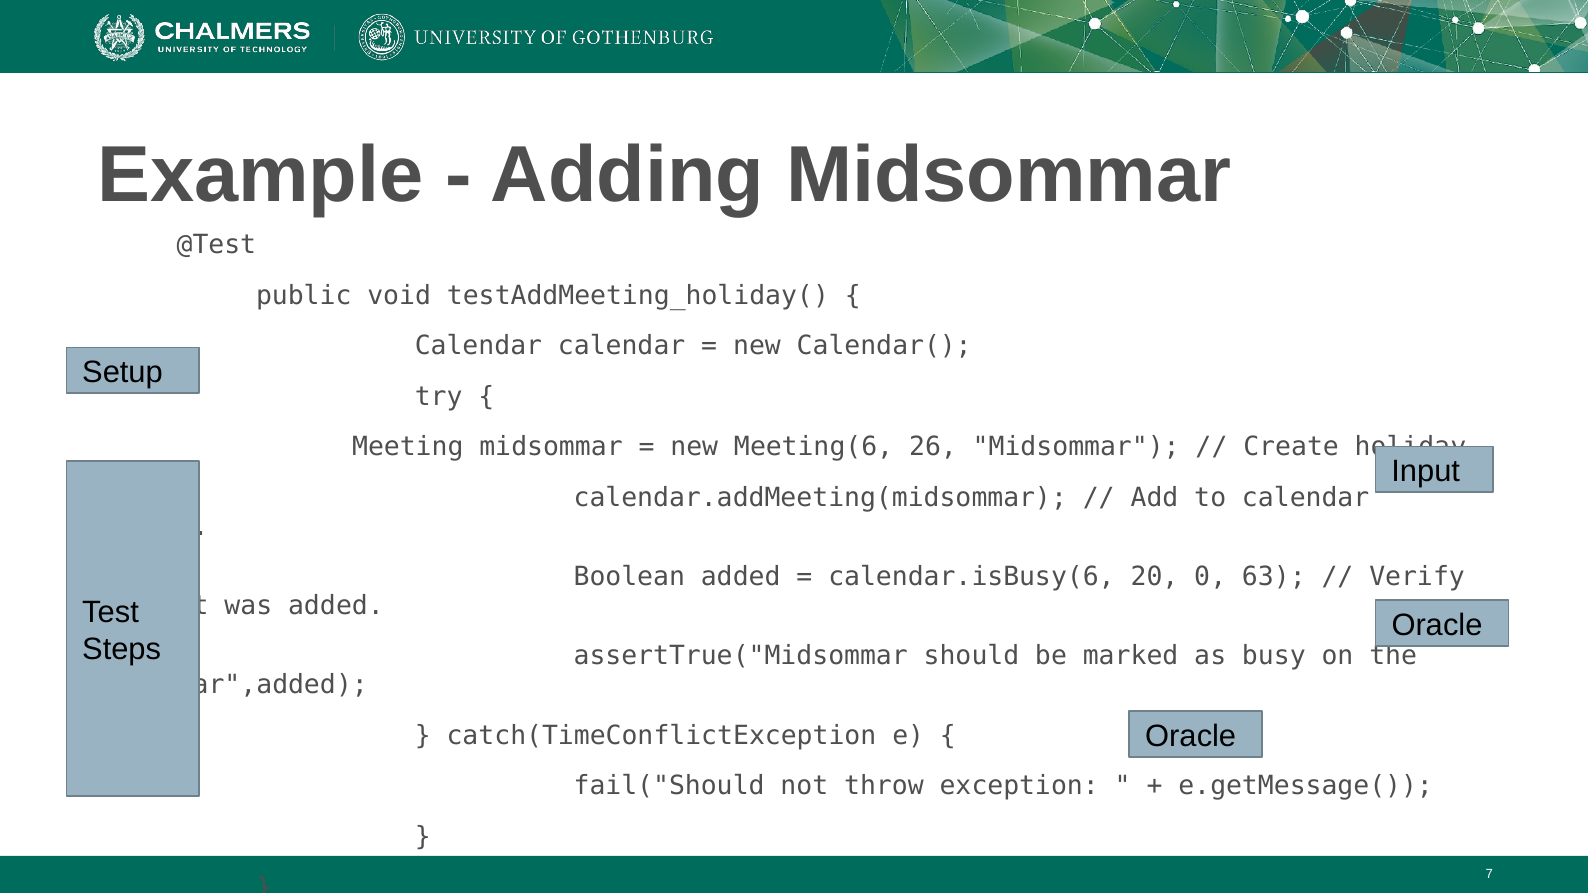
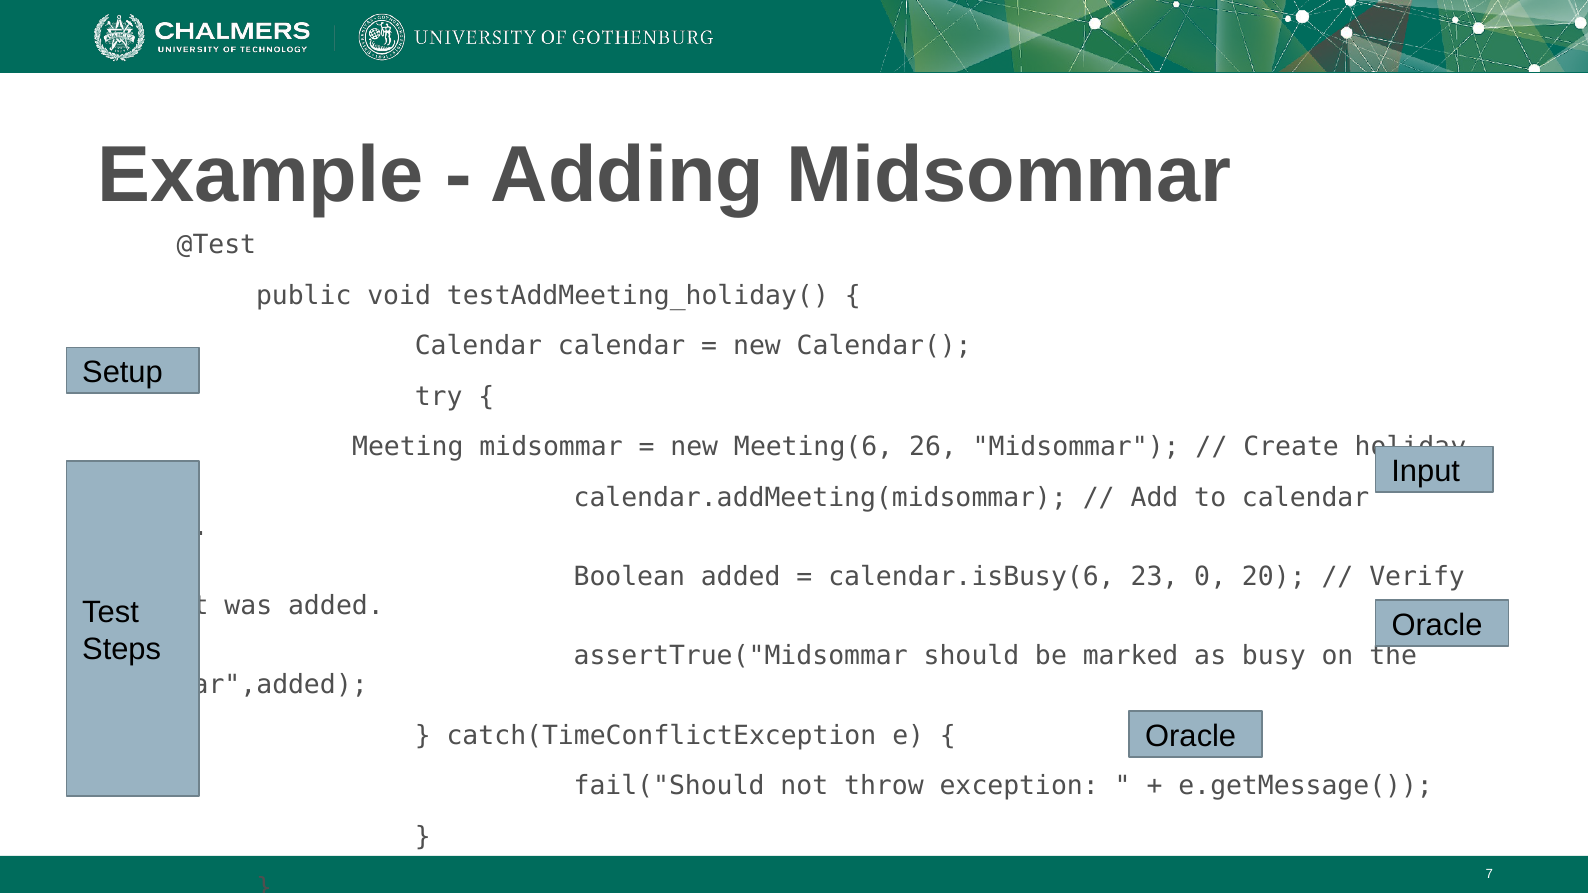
20: 20 -> 23
63: 63 -> 20
